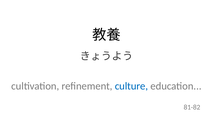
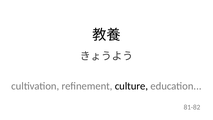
culture colour: blue -> black
